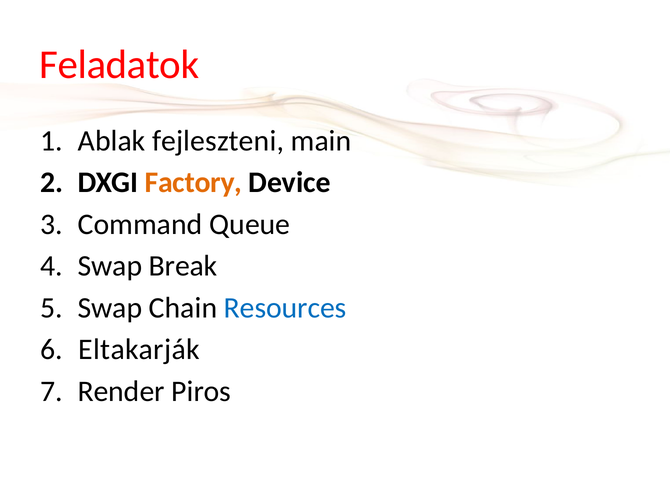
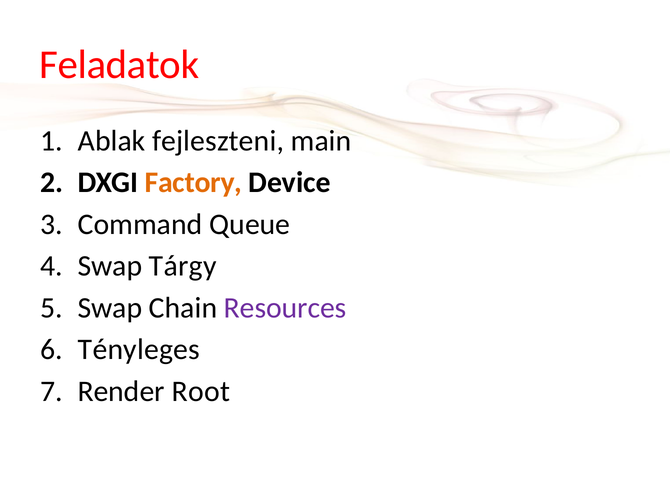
Break: Break -> Tárgy
Resources colour: blue -> purple
Eltakarják: Eltakarják -> Tényleges
Piros: Piros -> Root
